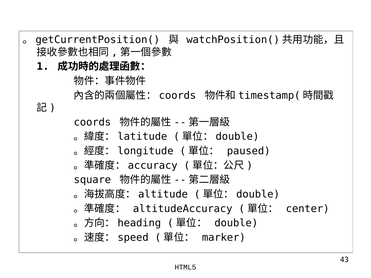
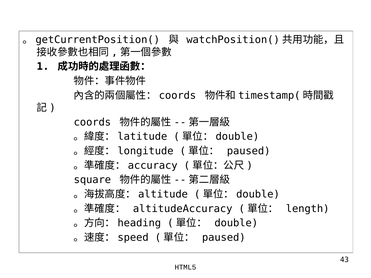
center: center -> length
marker at (224, 238): marker -> paused
